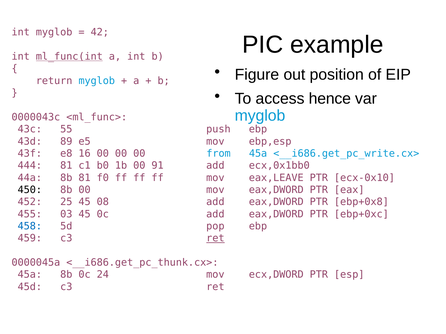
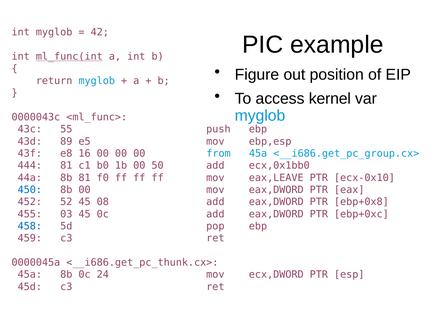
hence: hence -> kernel
<__i686.get_pc_write.cx>: <__i686.get_pc_write.cx> -> <__i686.get_pc_group.cx>
91: 91 -> 50
450 colour: black -> blue
25: 25 -> 52
ret at (215, 239) underline: present -> none
